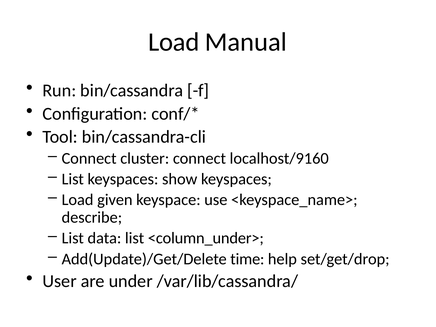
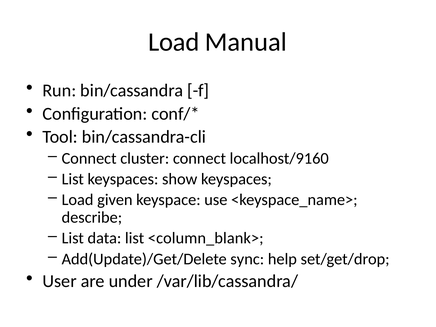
<column_under>: <column_under> -> <column_blank>
time: time -> sync
